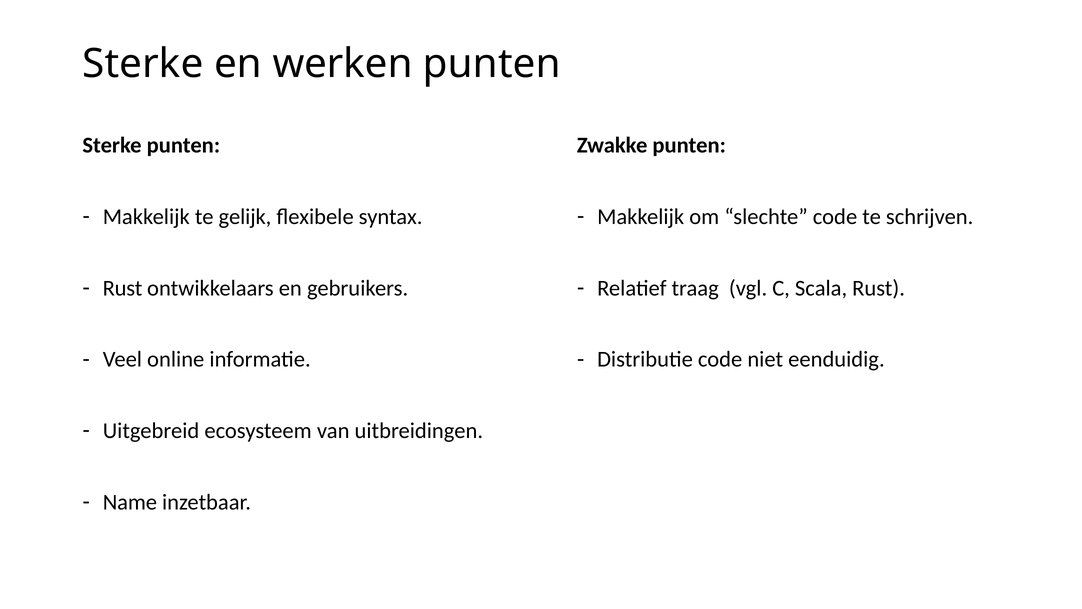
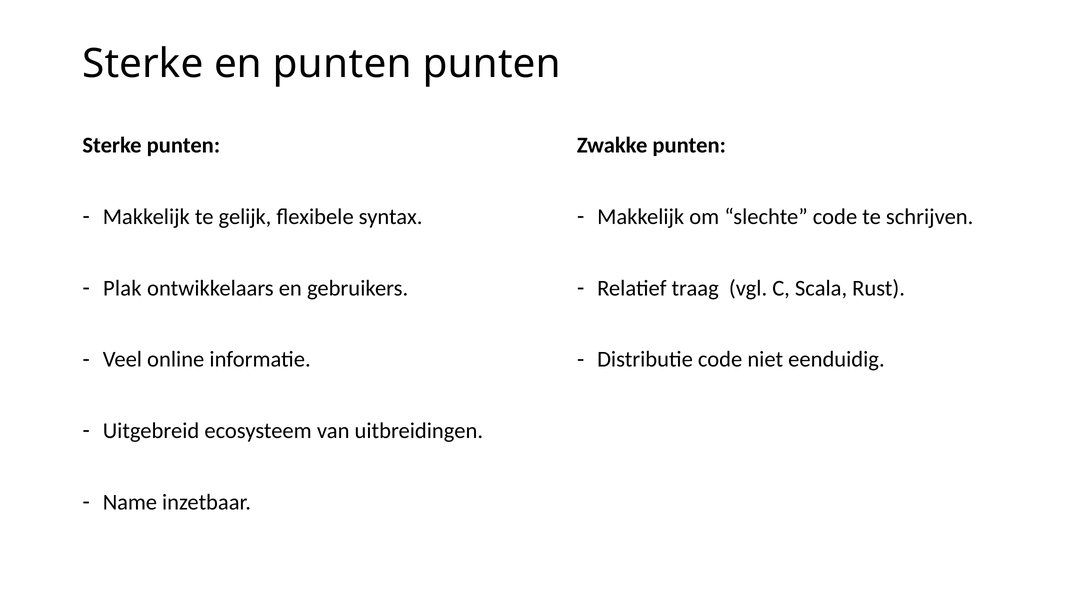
en werken: werken -> punten
Rust at (123, 288): Rust -> Plak
